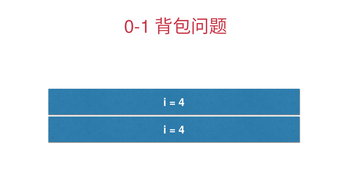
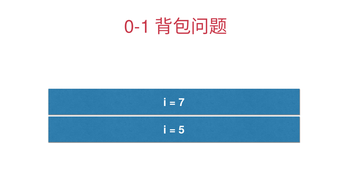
4 at (182, 102): 4 -> 7
4 at (182, 130): 4 -> 5
